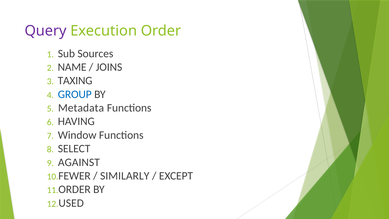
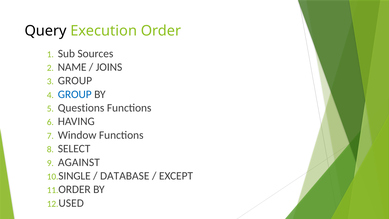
Query colour: purple -> black
TAXING at (75, 81): TAXING -> GROUP
Metadata: Metadata -> Questions
FEWER: FEWER -> SINGLE
SIMILARLY: SIMILARLY -> DATABASE
